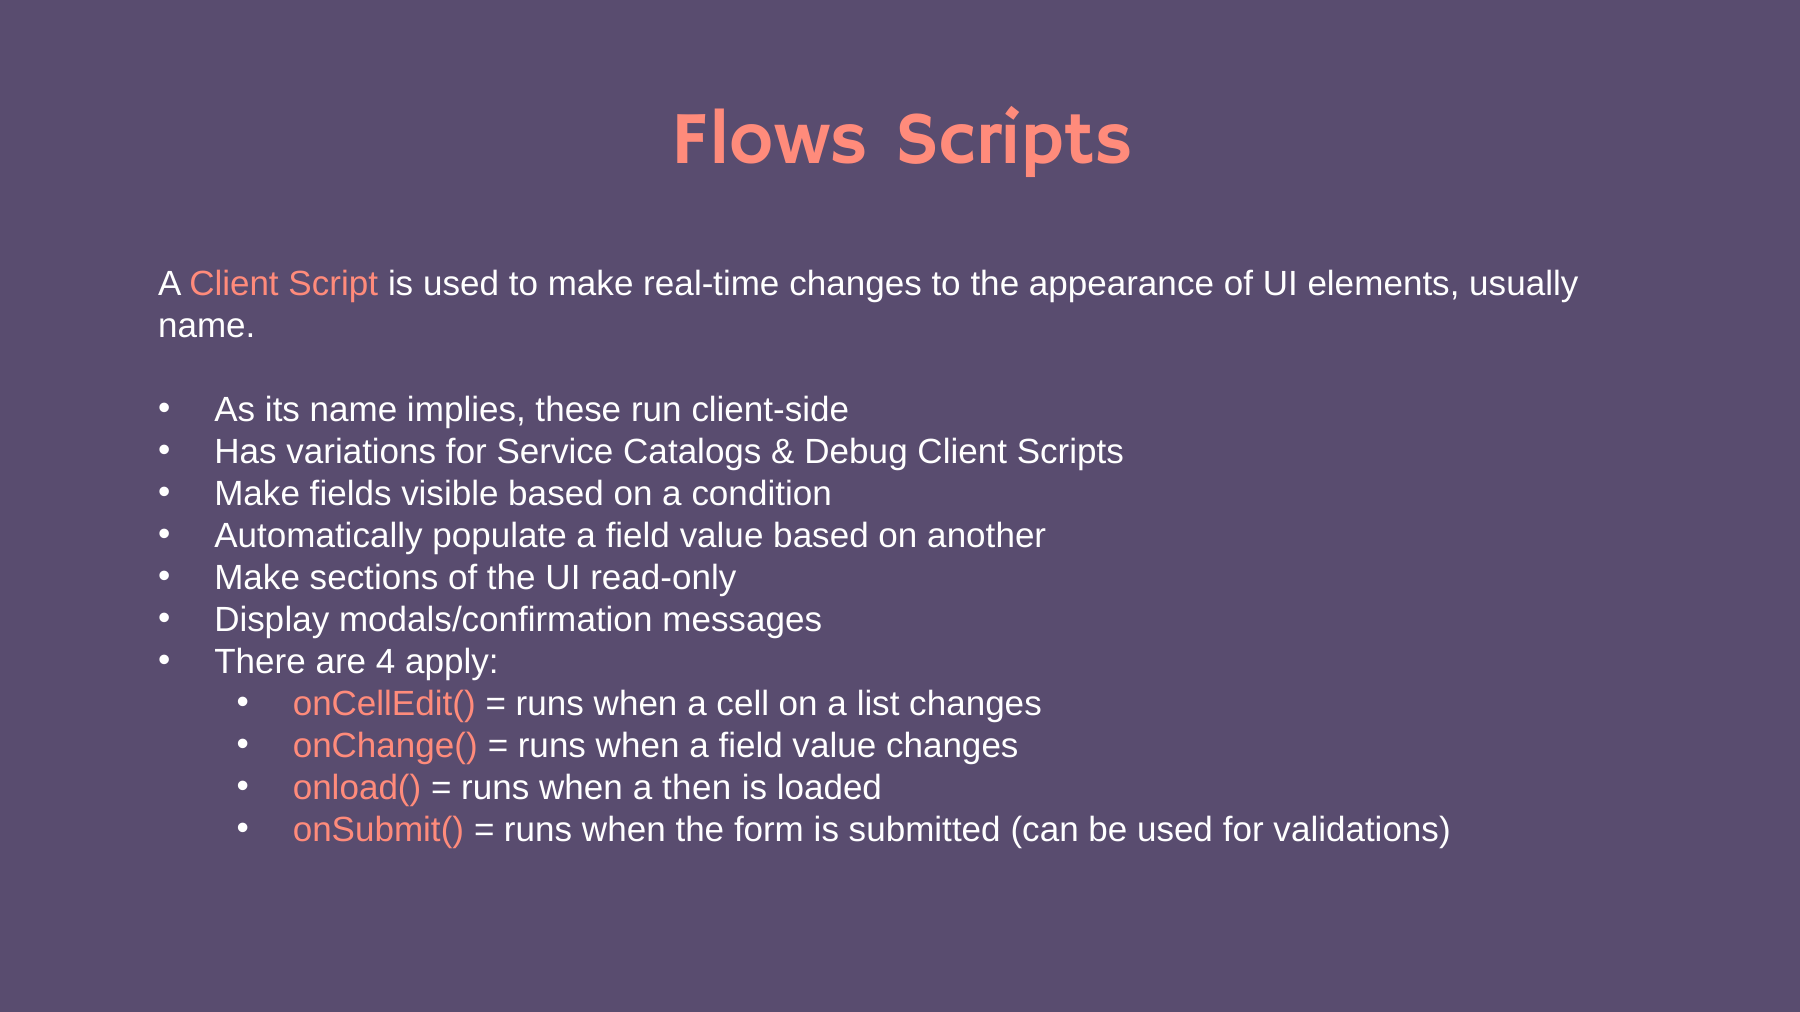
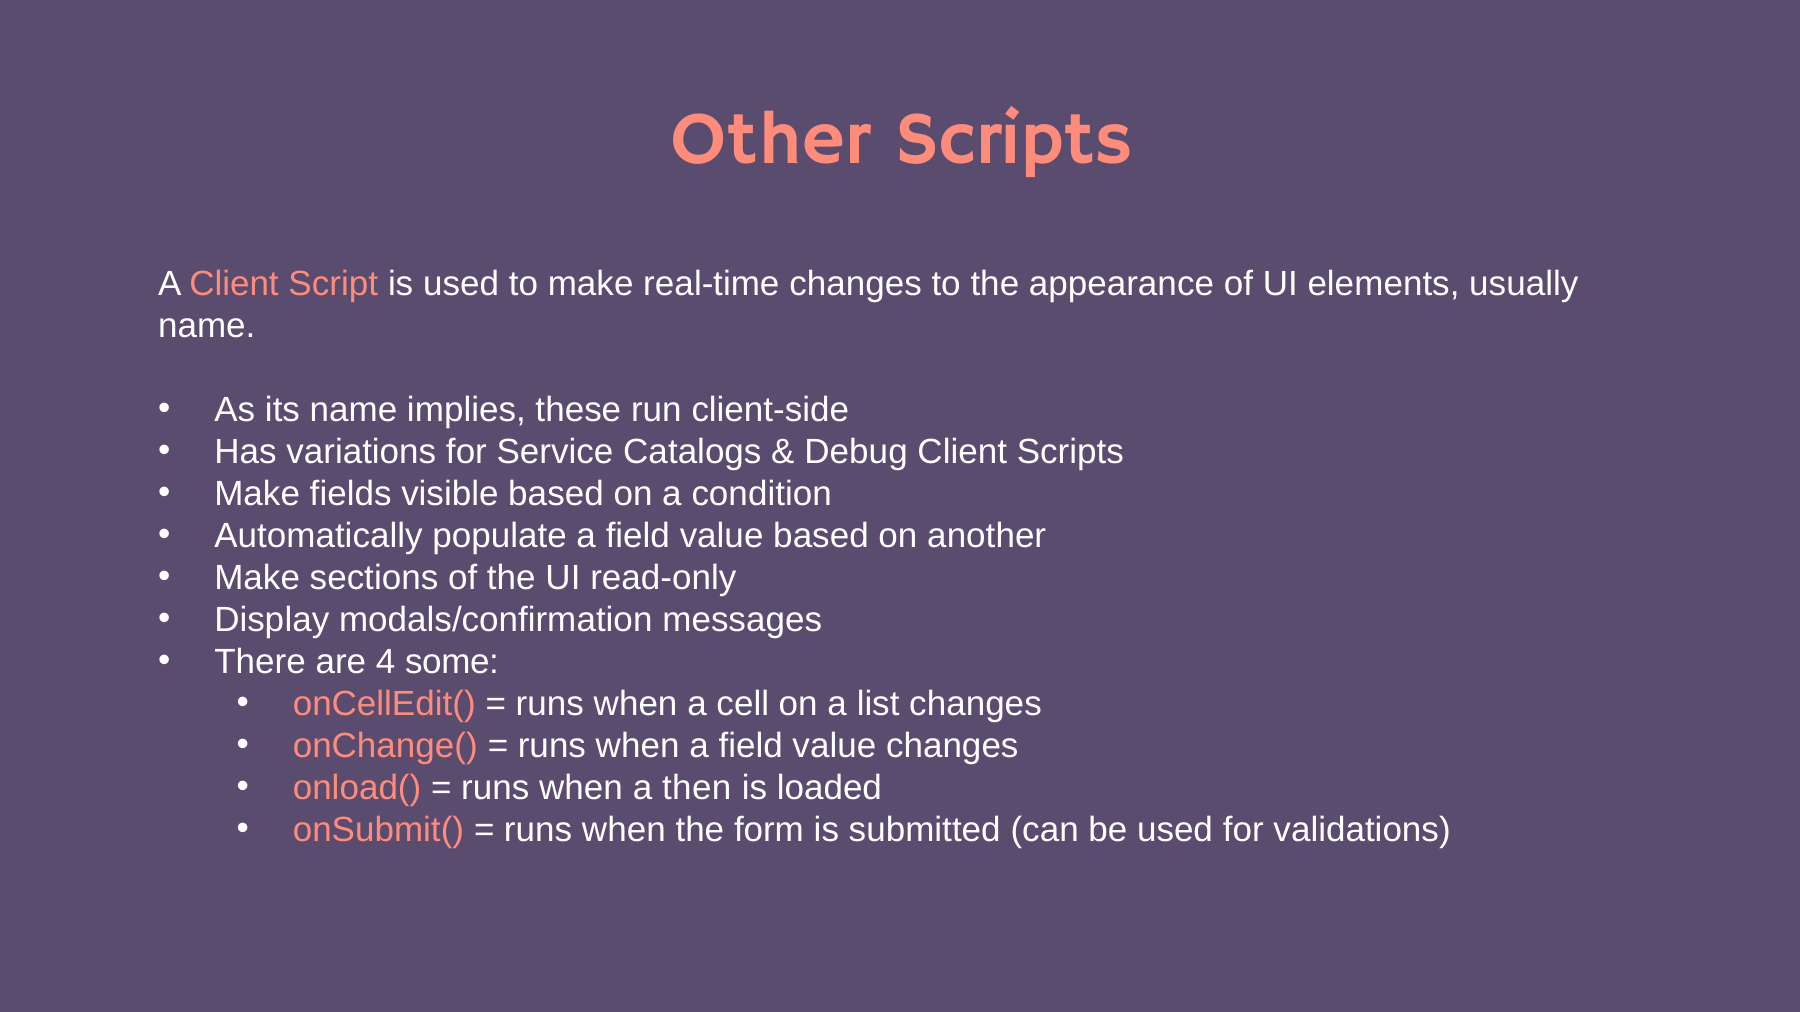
Flows: Flows -> Other
apply: apply -> some
